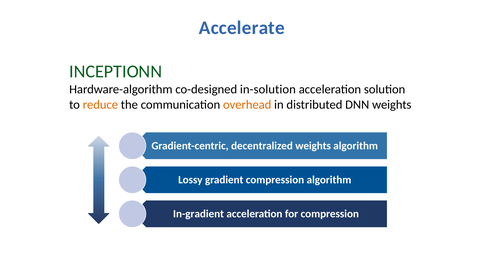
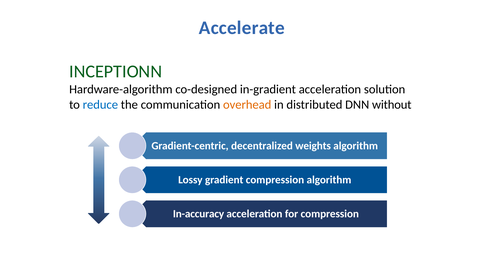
in-solution: in-solution -> in-gradient
reduce colour: orange -> blue
DNN weights: weights -> without
In-gradient: In-gradient -> In-accuracy
